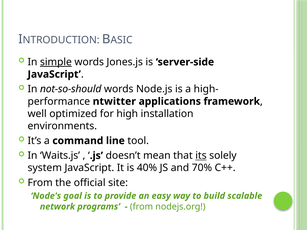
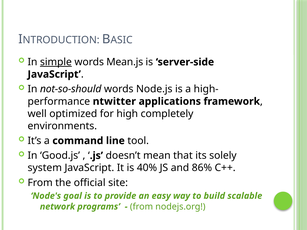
Jones.js: Jones.js -> Mean.js
installation: installation -> completely
Waits.js: Waits.js -> Good.js
its underline: present -> none
70%: 70% -> 86%
